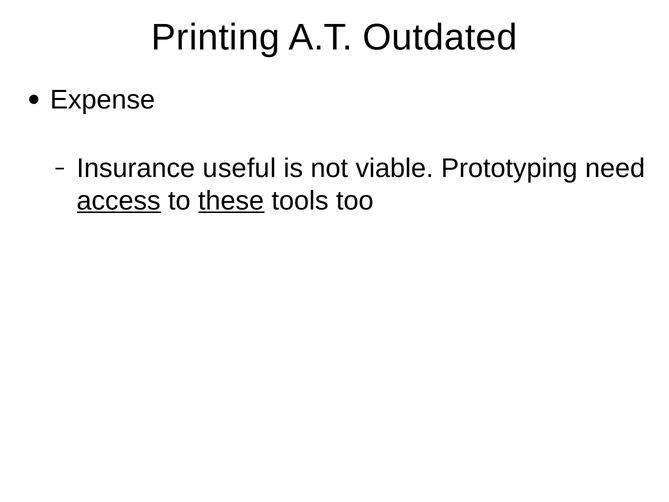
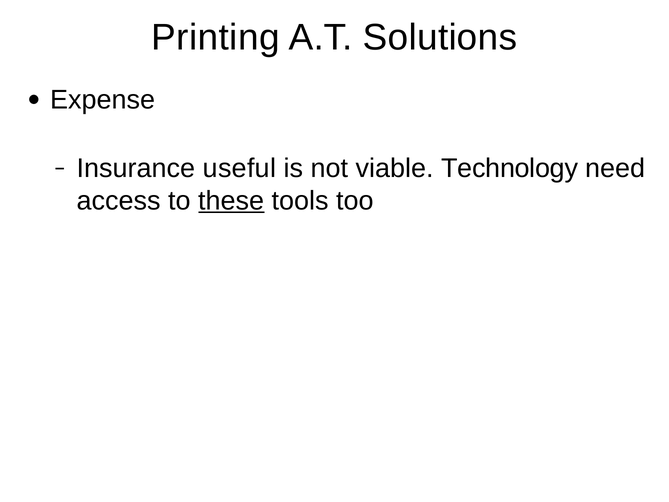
Outdated: Outdated -> Solutions
Prototyping: Prototyping -> Technology
access underline: present -> none
